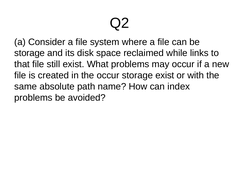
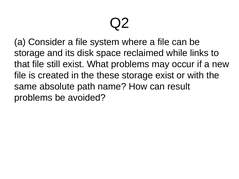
the occur: occur -> these
index: index -> result
